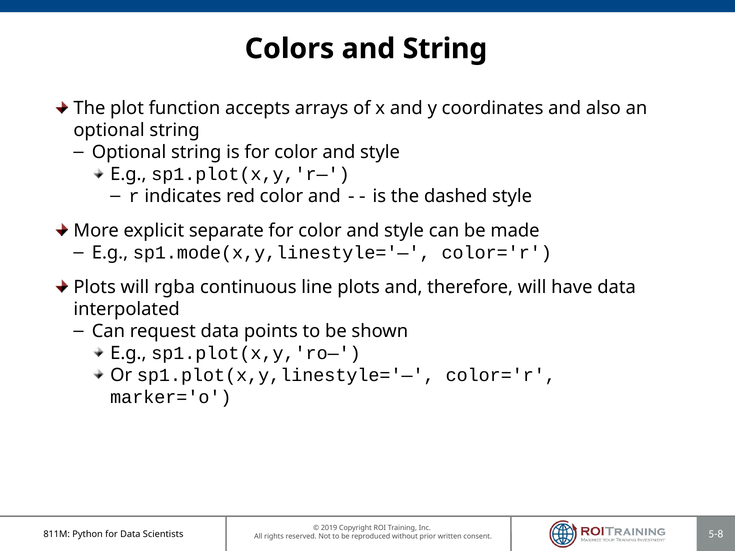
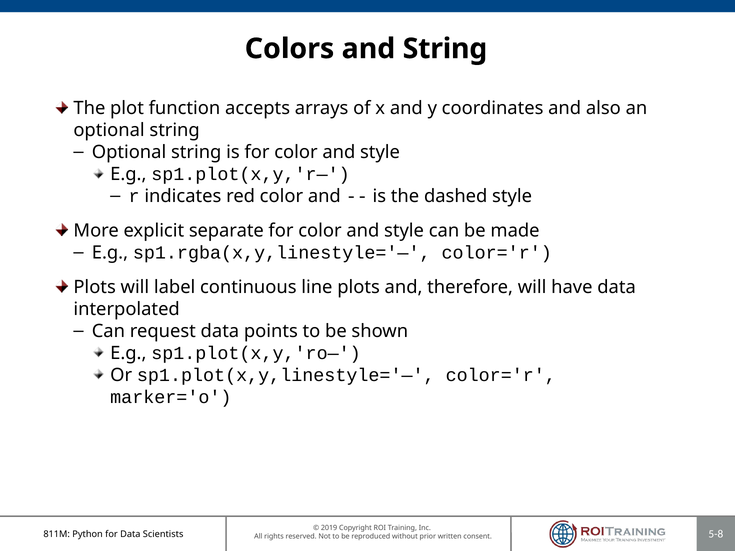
sp1.mode(x,y,linestyle='—: sp1.mode(x,y,linestyle='— -> sp1.rgba(x,y,linestyle='—
rgba: rgba -> label
